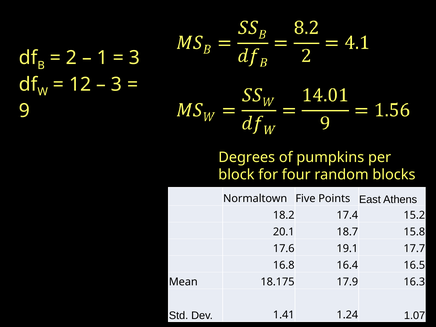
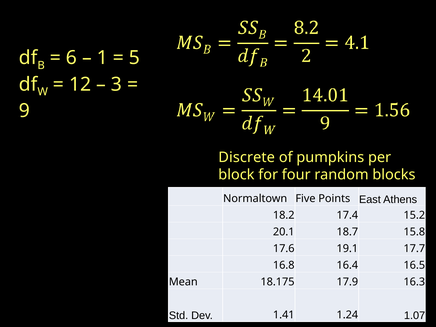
2: 2 -> 6
3 at (135, 58): 3 -> 5
Degrees: Degrees -> Discrete
